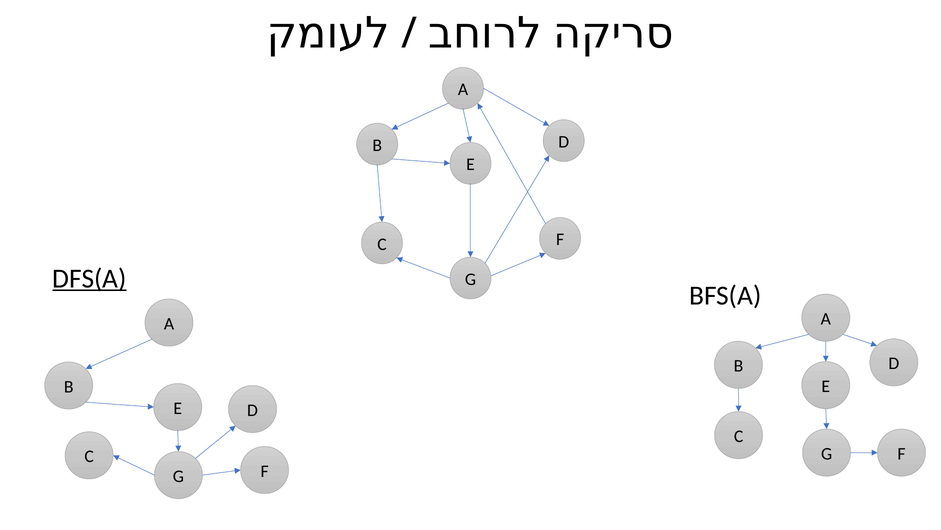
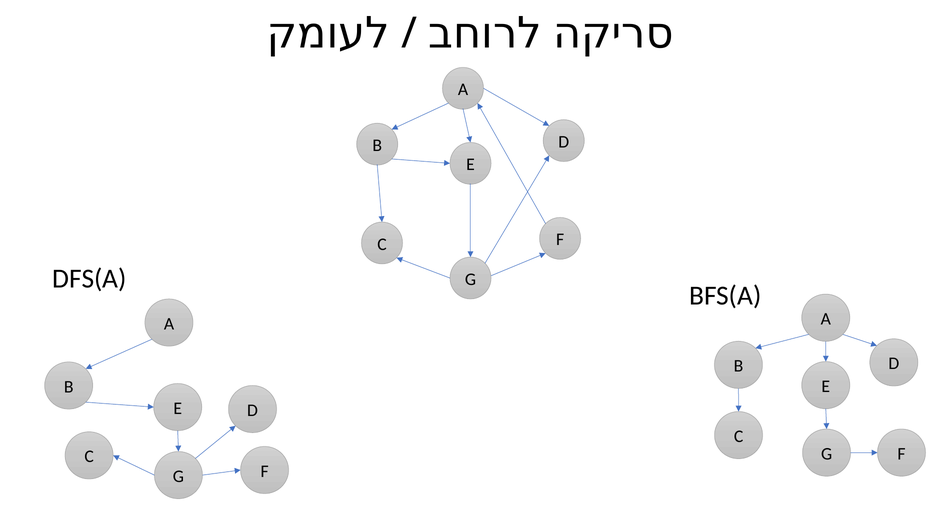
DFS(A underline: present -> none
